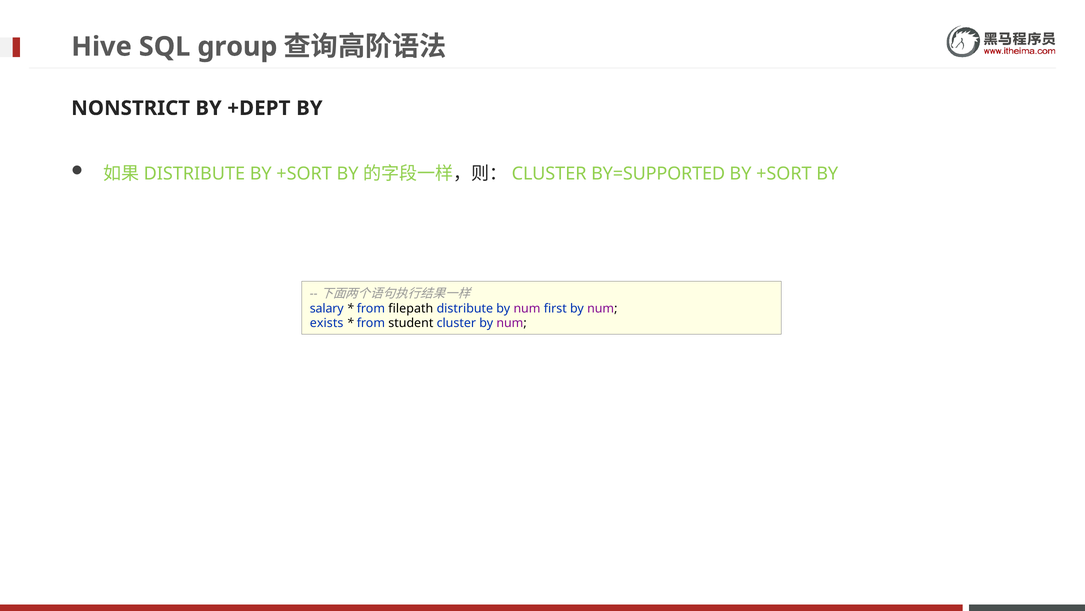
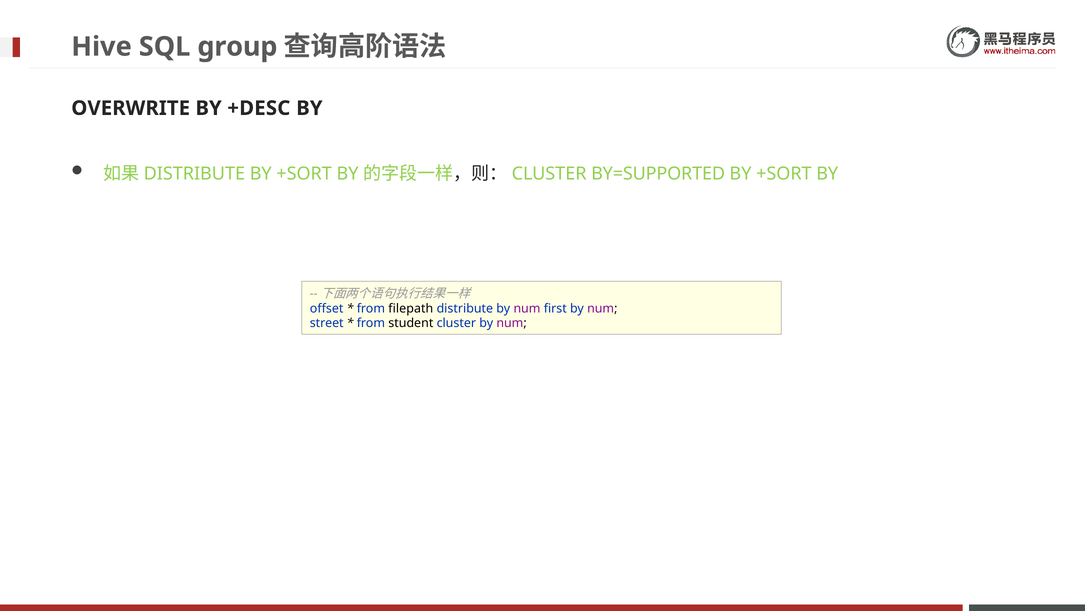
NONSTRICT: NONSTRICT -> OVERWRITE
+DEPT: +DEPT -> +DESC
salary: salary -> offset
exists: exists -> street
